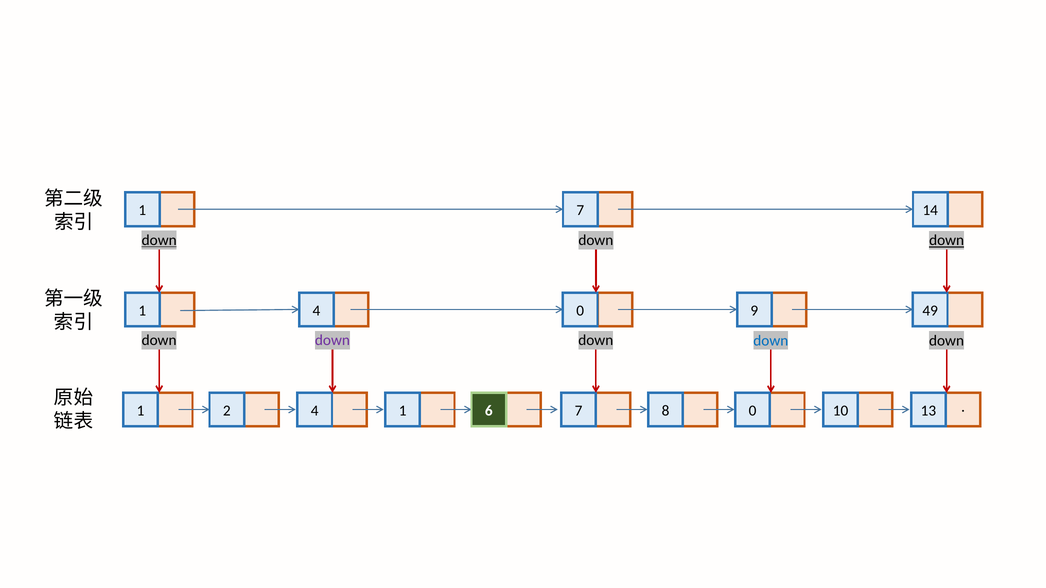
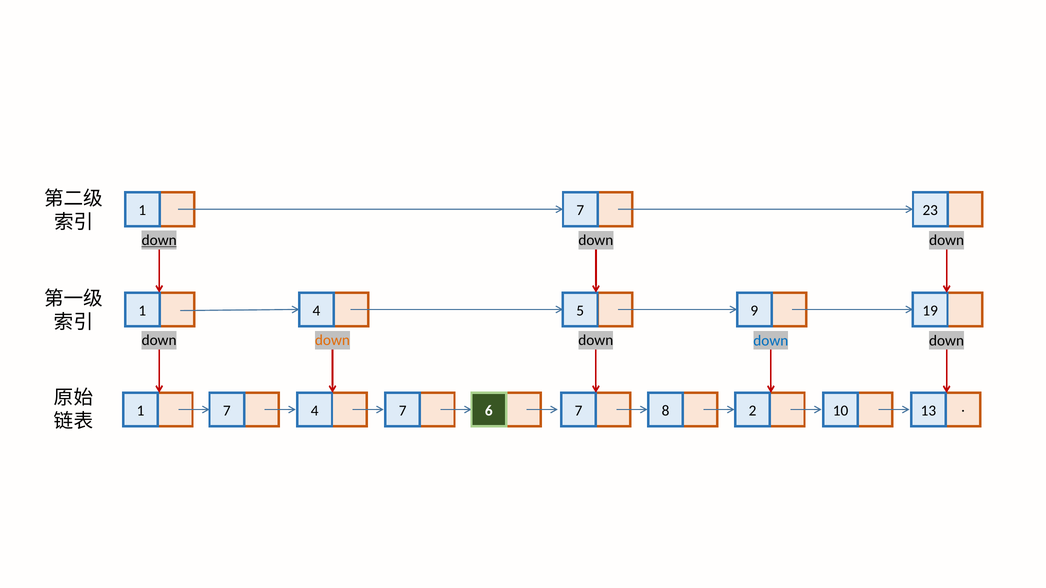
14: 14 -> 23
down at (947, 241) underline: present -> none
4 0: 0 -> 5
49: 49 -> 19
down at (332, 341) colour: purple -> orange
2 at (227, 411): 2 -> 7
4 1: 1 -> 7
8 0: 0 -> 2
